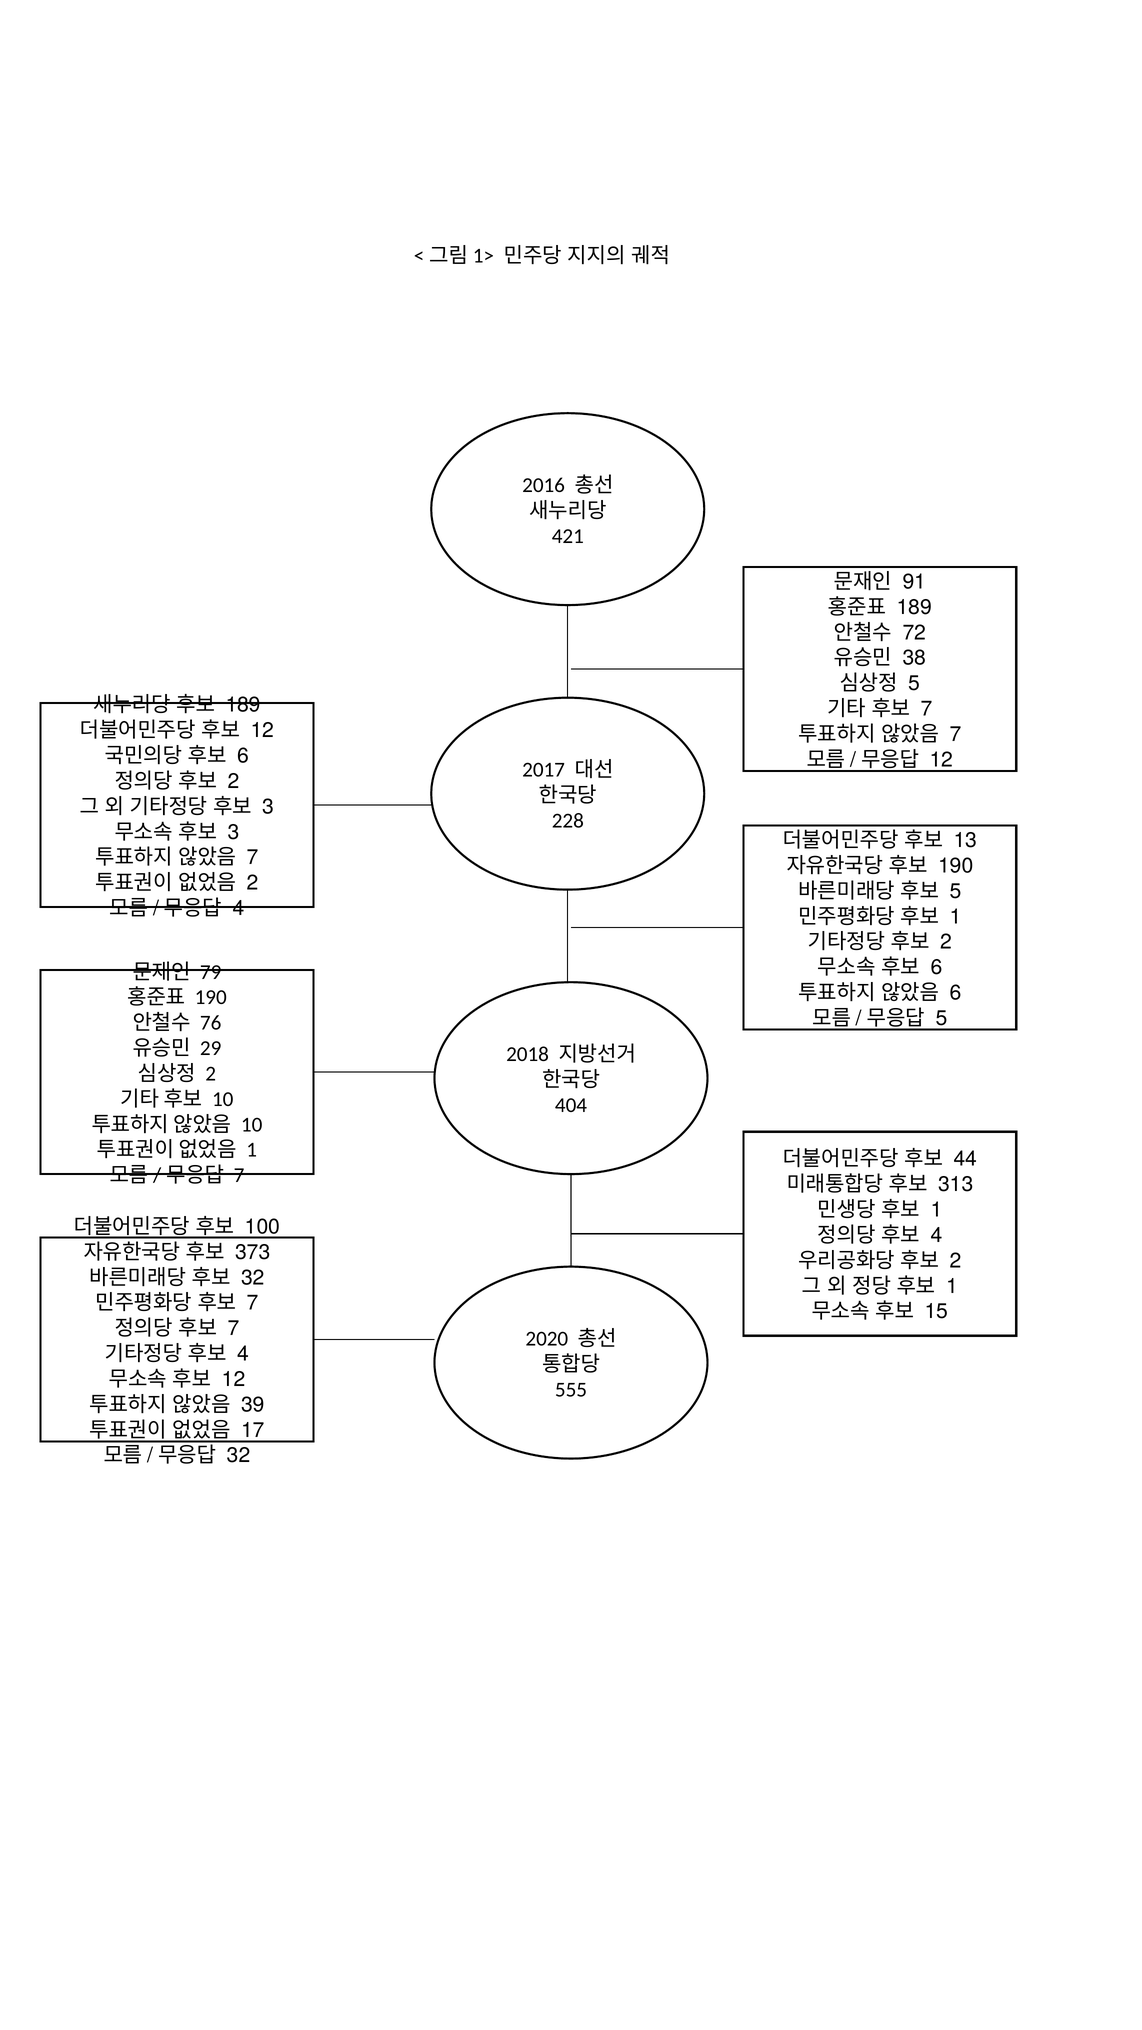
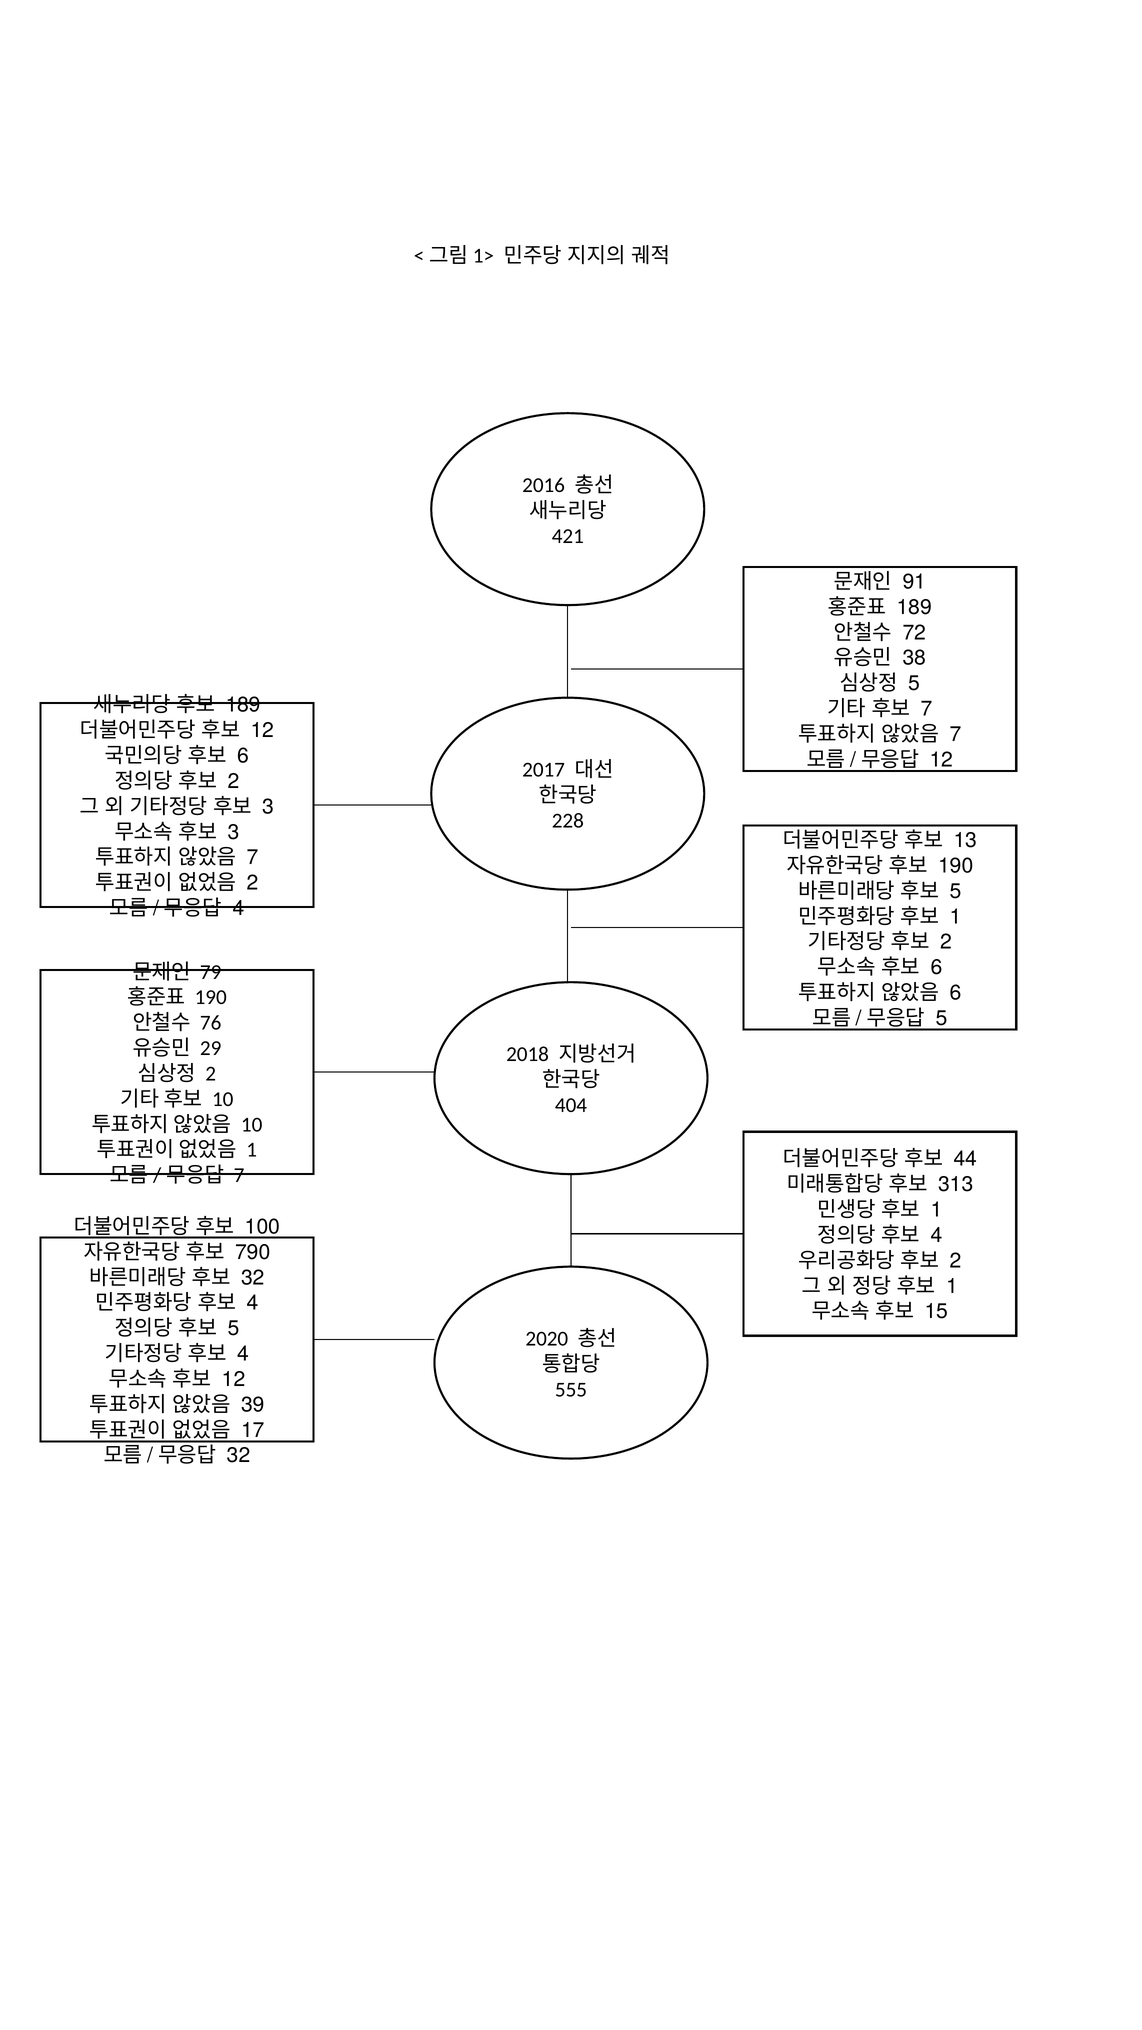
373: 373 -> 790
7 at (253, 1303): 7 -> 4
7 at (234, 1329): 7 -> 5
